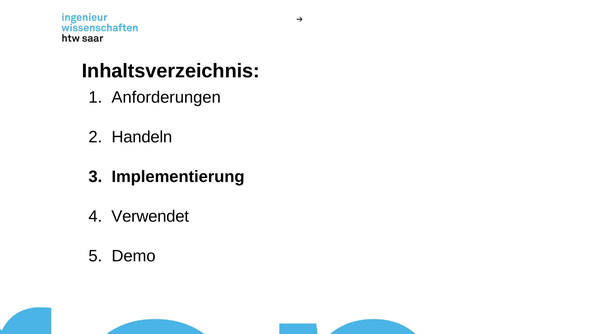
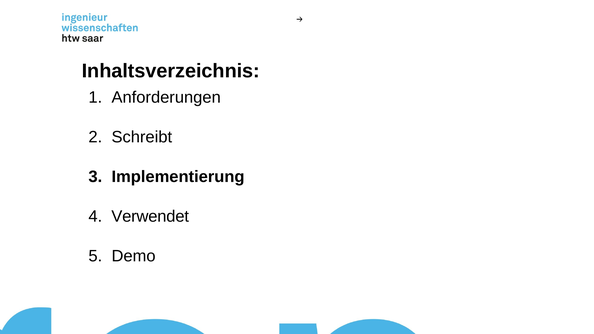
Handeln: Handeln -> Schreibt
